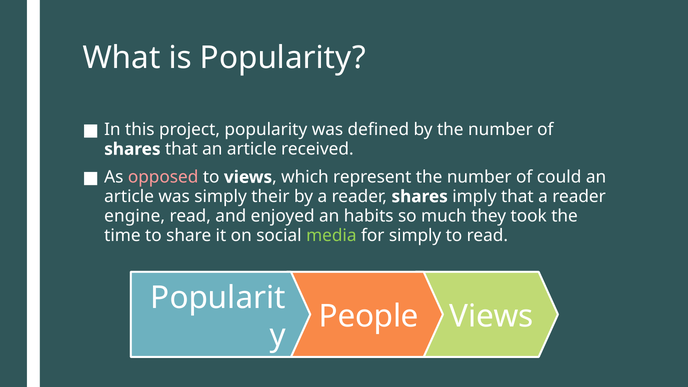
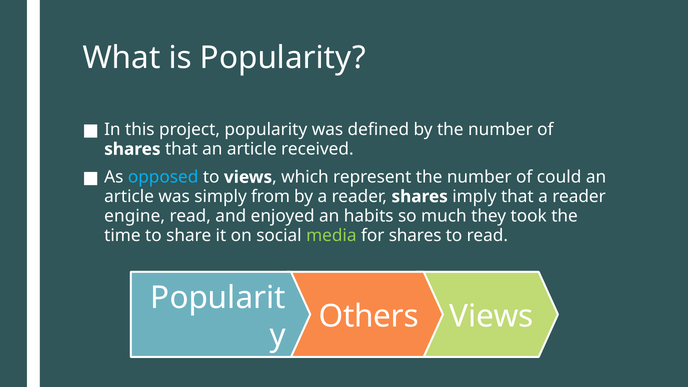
opposed colour: pink -> light blue
their: their -> from
for simply: simply -> shares
People: People -> Others
